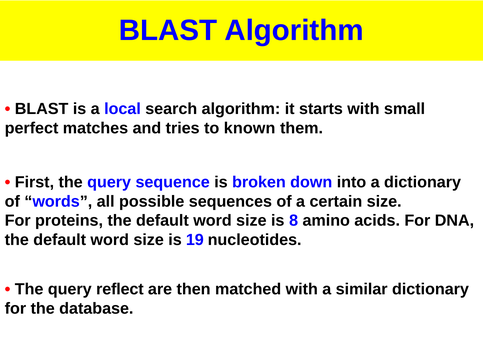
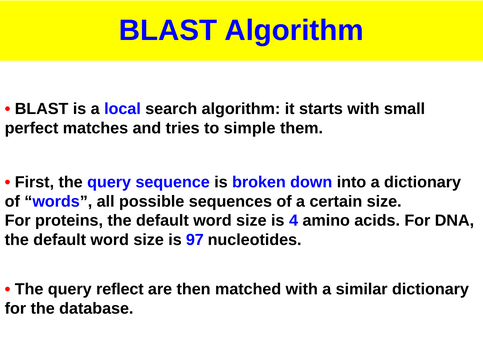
known: known -> simple
8: 8 -> 4
19: 19 -> 97
